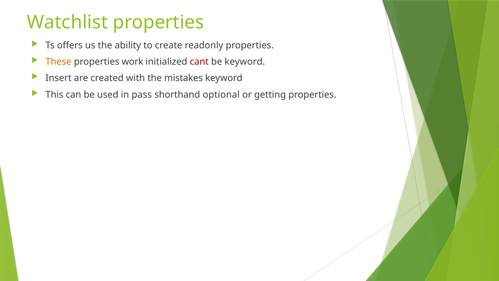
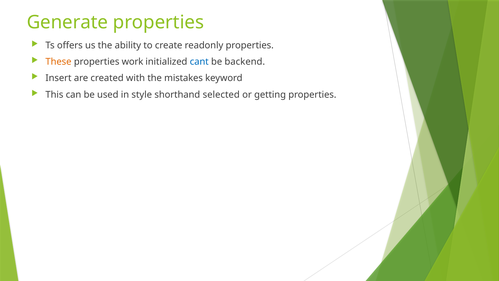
Watchlist: Watchlist -> Generate
cant colour: red -> blue
be keyword: keyword -> backend
pass: pass -> style
optional: optional -> selected
